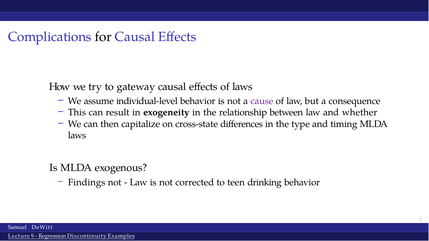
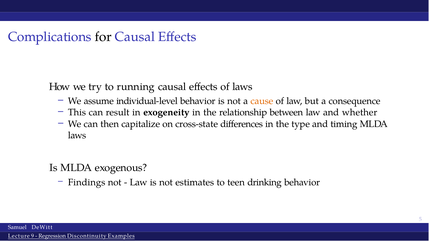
gateway: gateway -> running
cause colour: purple -> orange
corrected: corrected -> estimates
